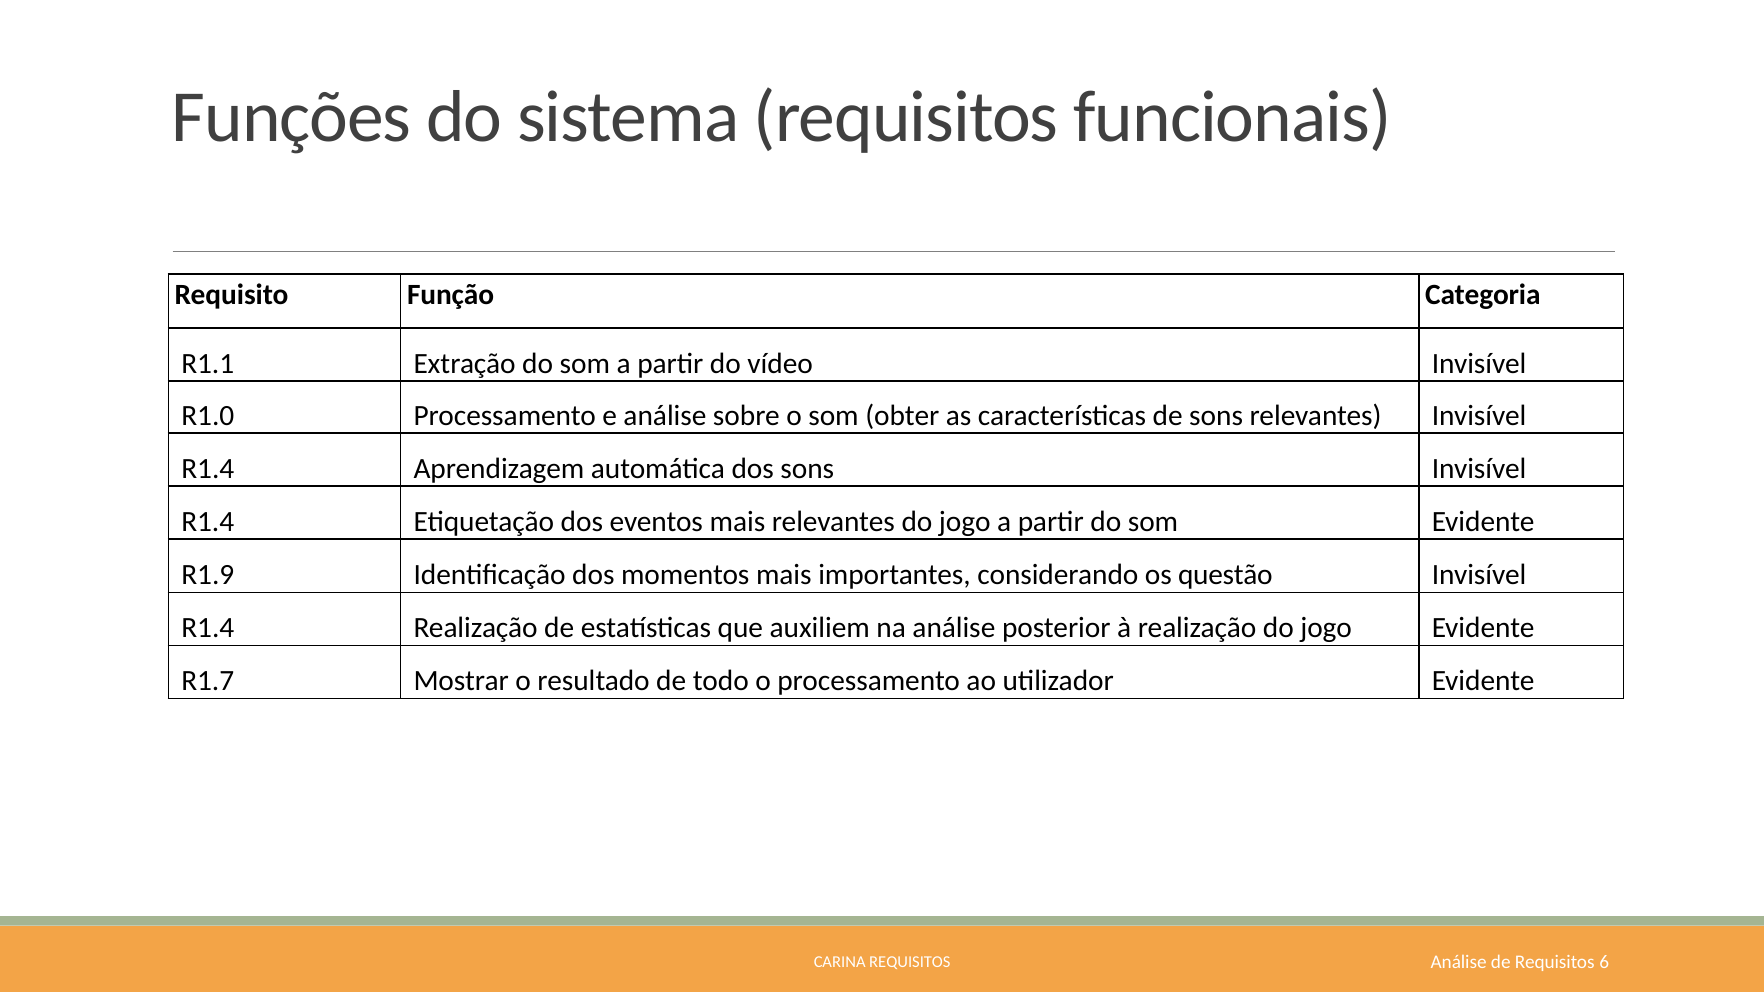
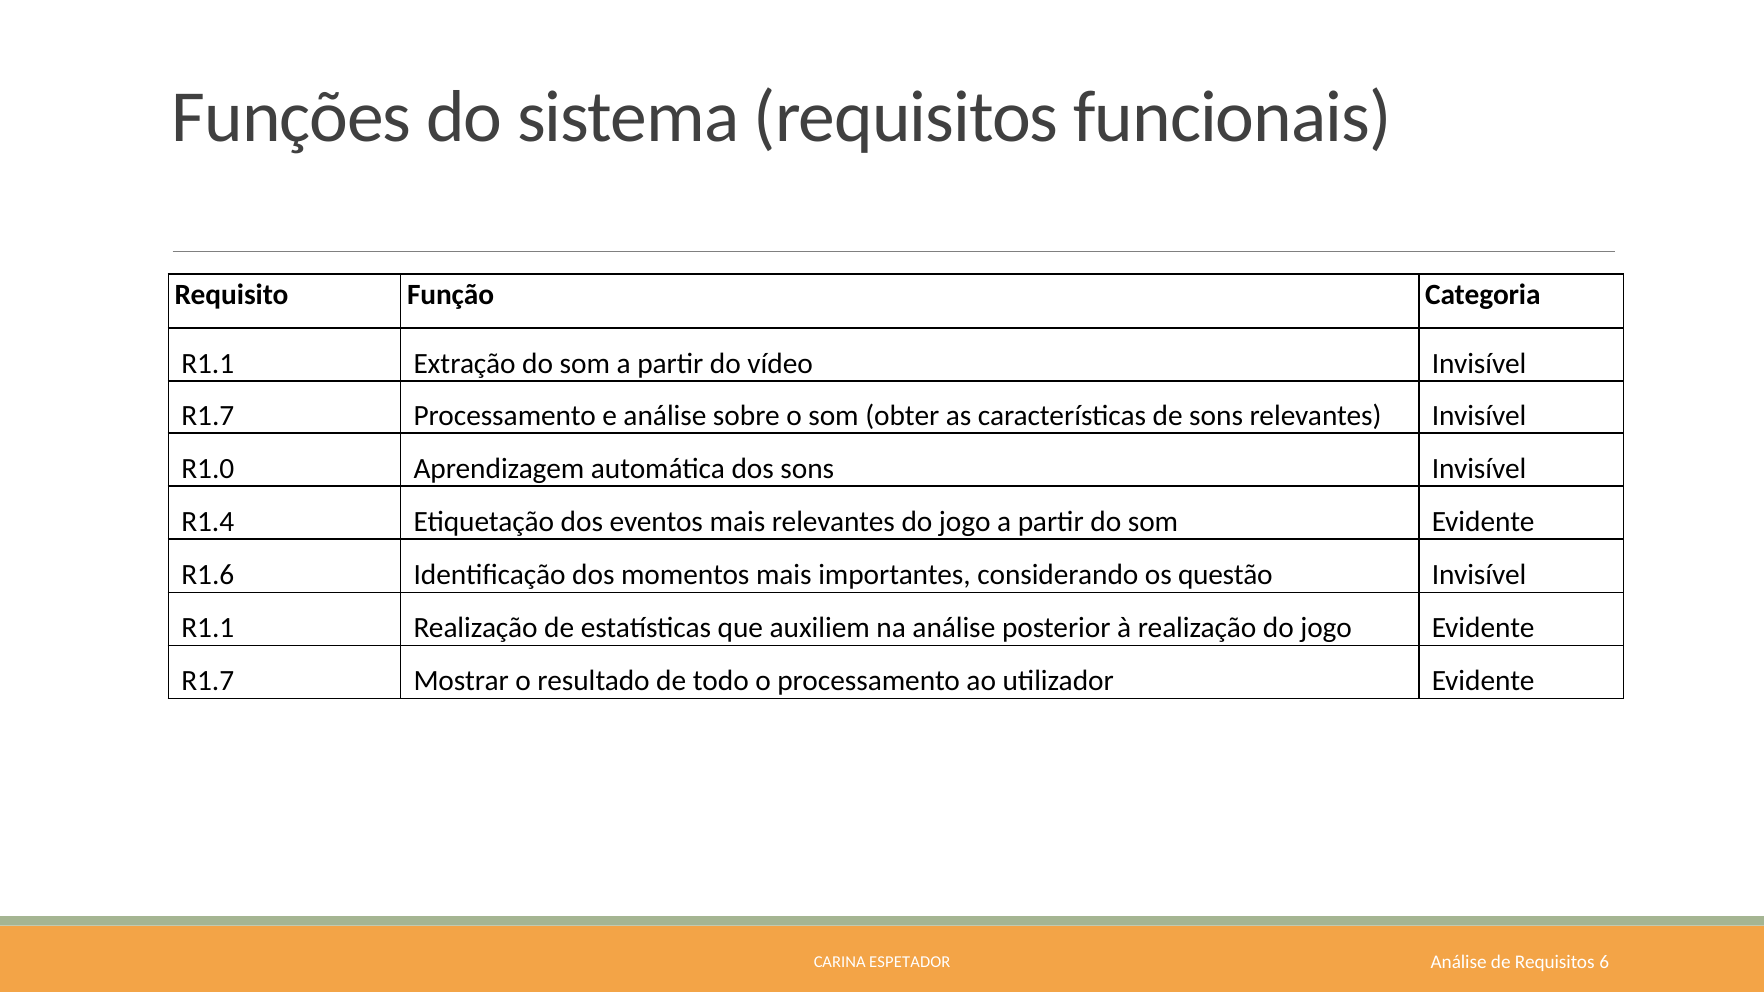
R1.0 at (208, 416): R1.0 -> R1.7
R1.4 at (208, 469): R1.4 -> R1.0
R1.9: R1.9 -> R1.6
R1.4 at (208, 628): R1.4 -> R1.1
CARINA REQUISITOS: REQUISITOS -> ESPETADOR
